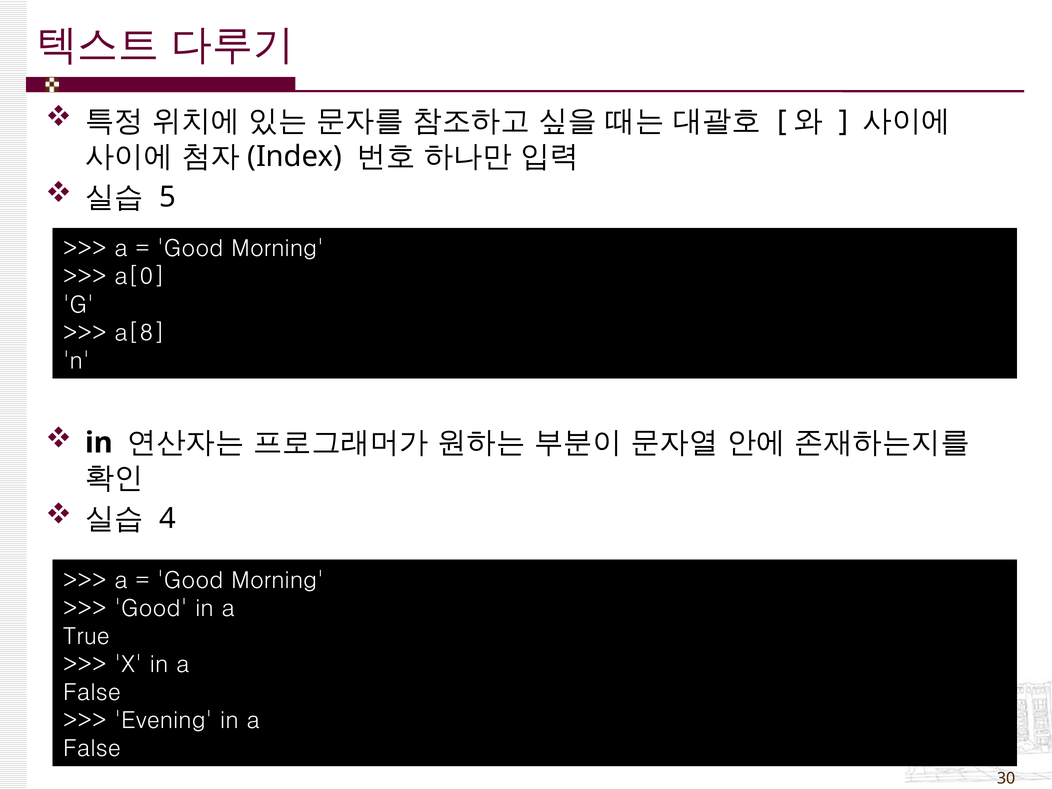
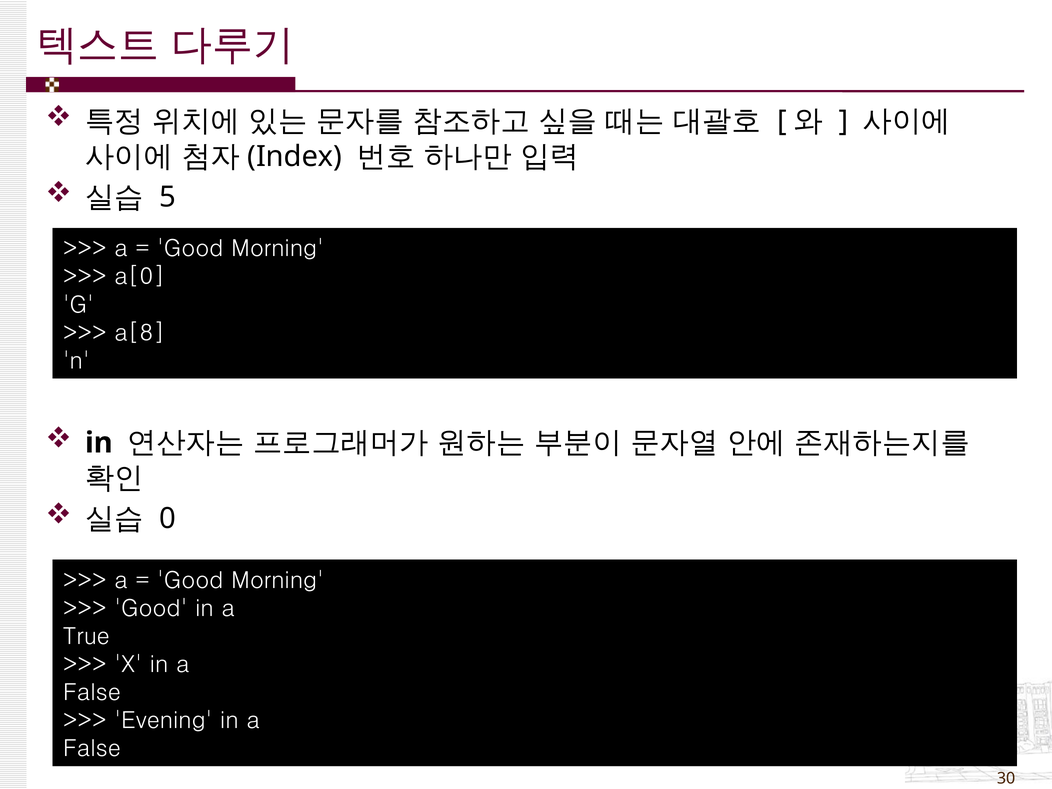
4: 4 -> 0
